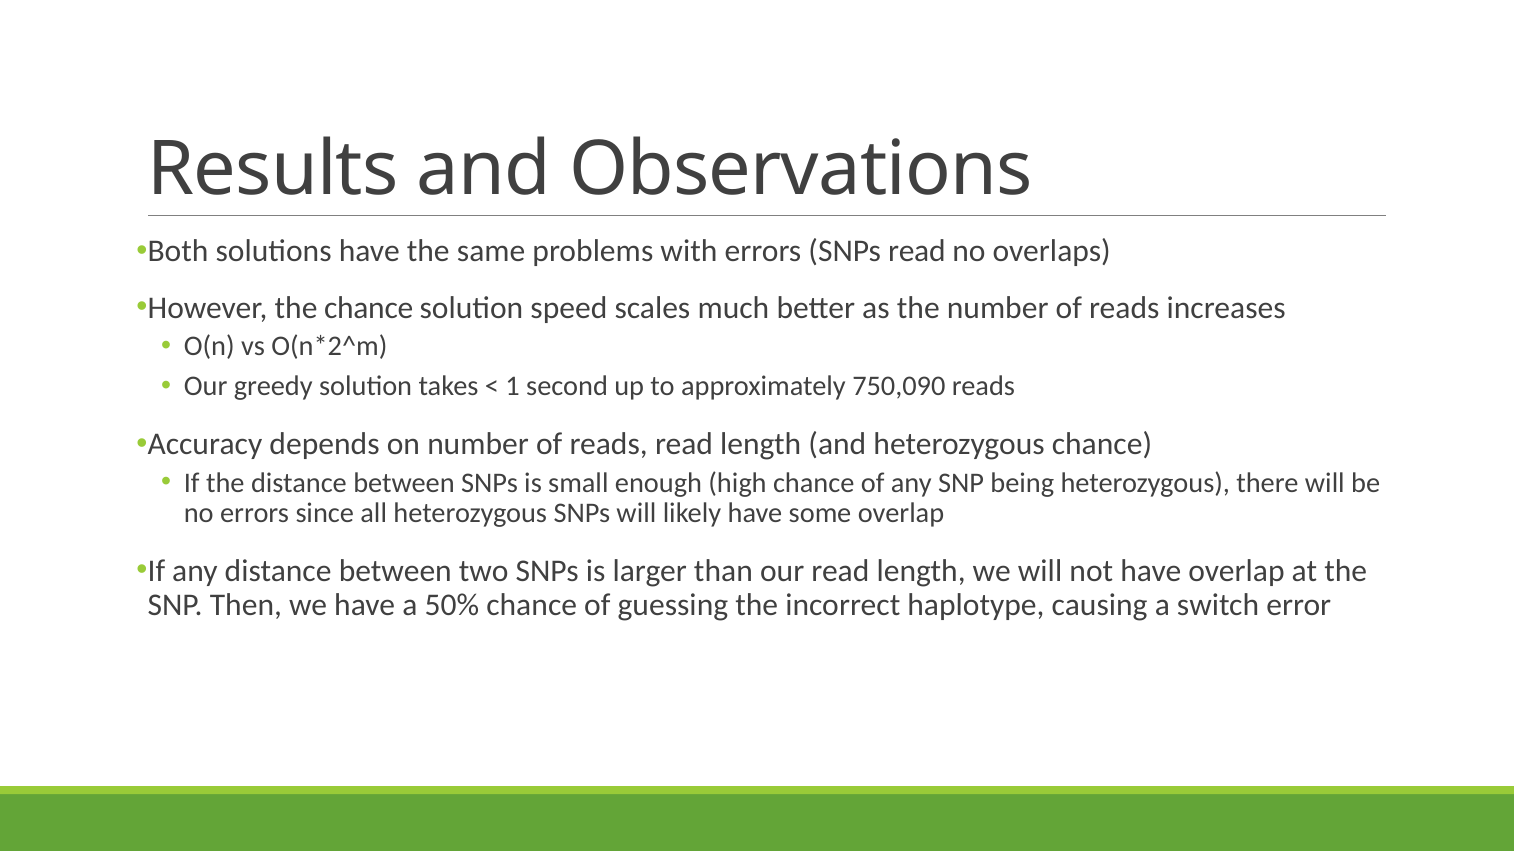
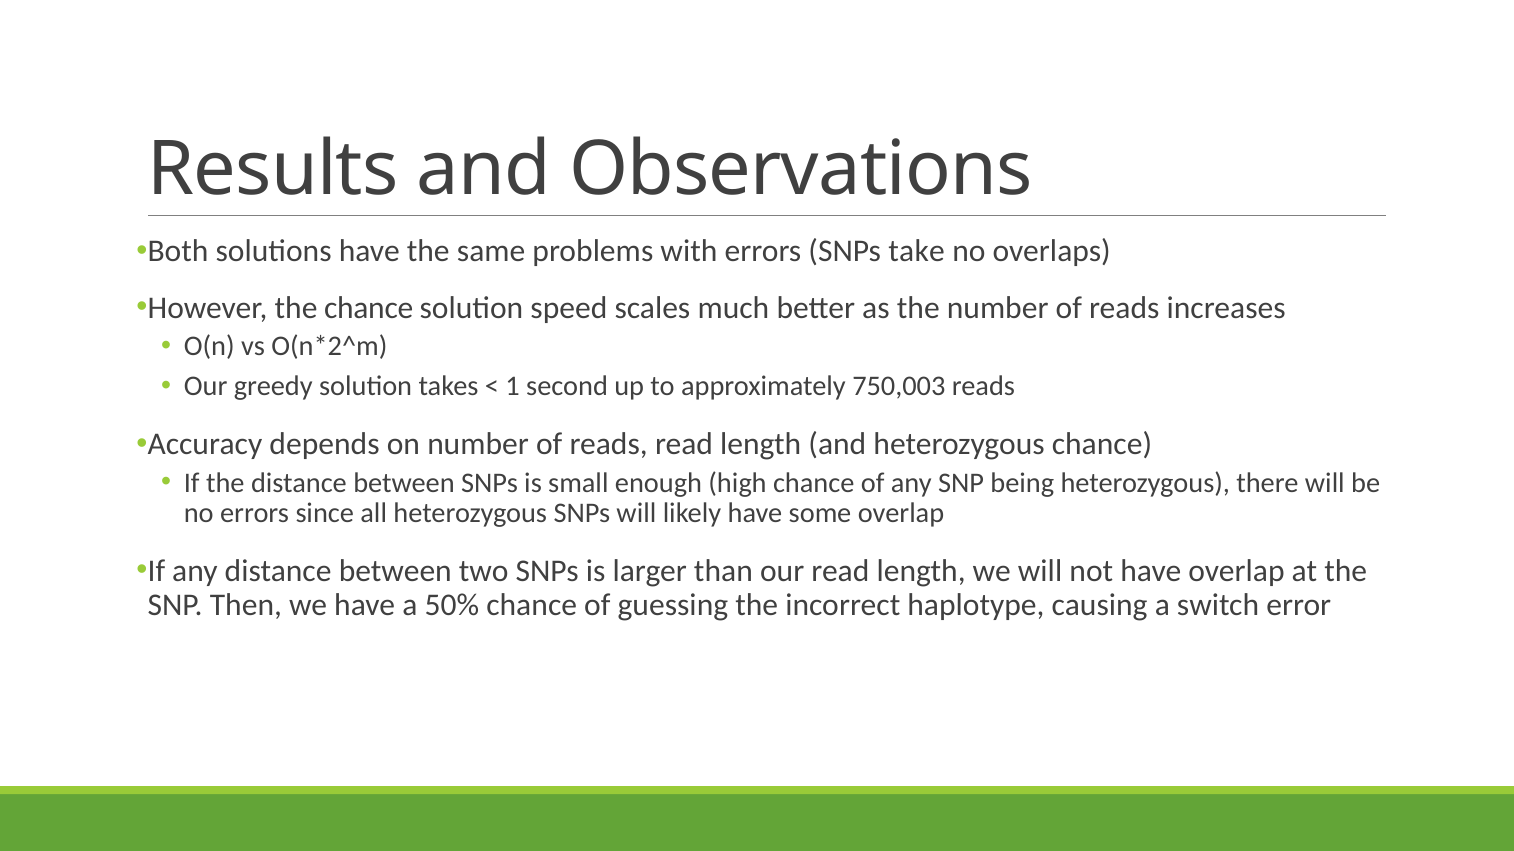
SNPs read: read -> take
750,090: 750,090 -> 750,003
